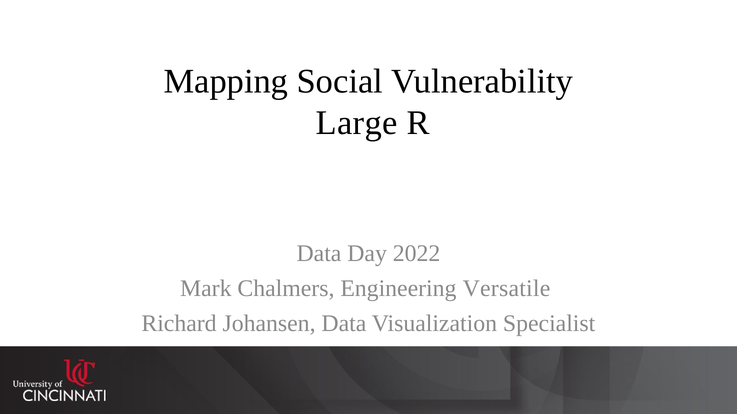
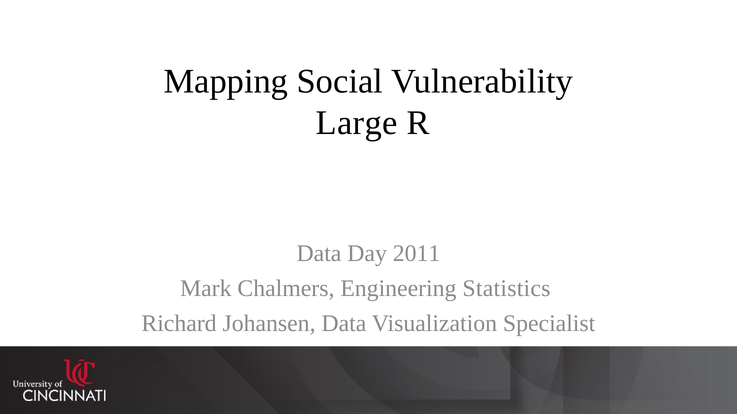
2022: 2022 -> 2011
Versatile: Versatile -> Statistics
